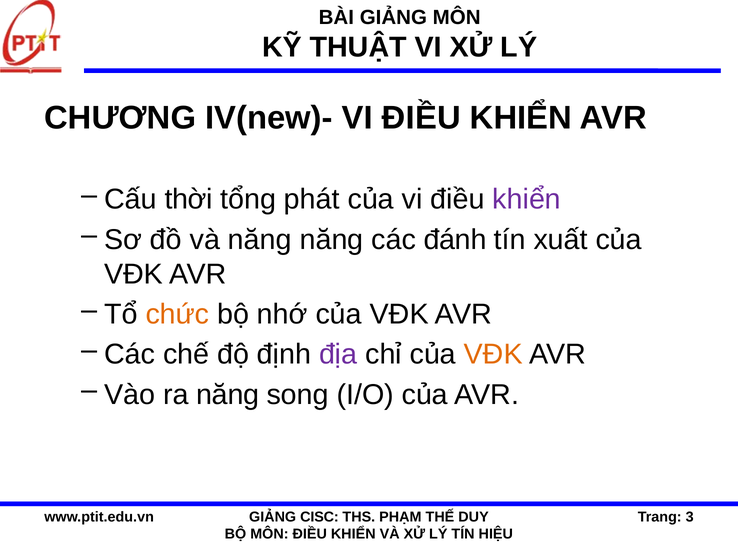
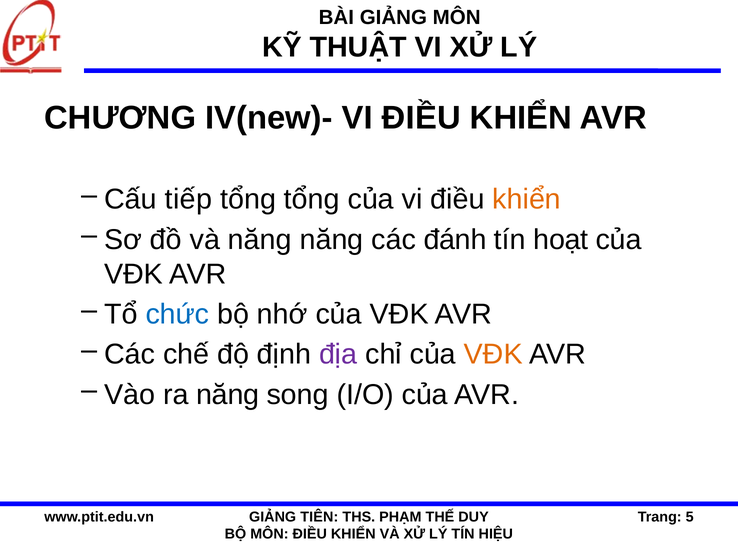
thời: thời -> tiếp
tổng phát: phát -> tổng
khiển colour: purple -> orange
xuất: xuất -> hoạt
chức colour: orange -> blue
CISC: CISC -> TIÊN
3: 3 -> 5
